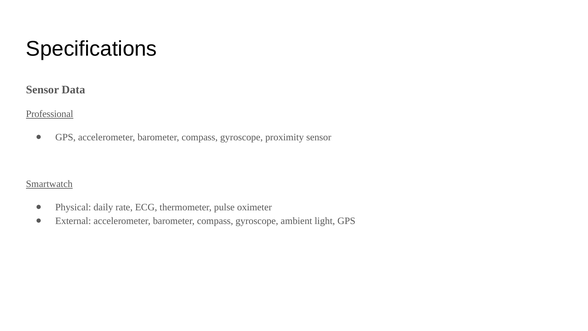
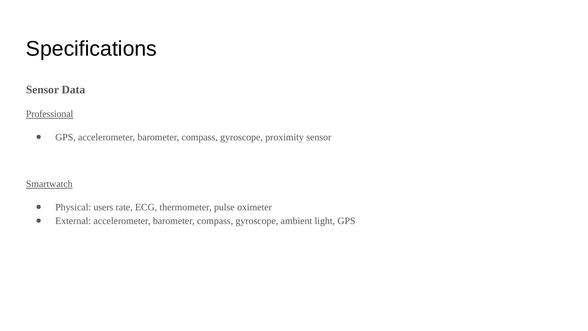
daily: daily -> users
